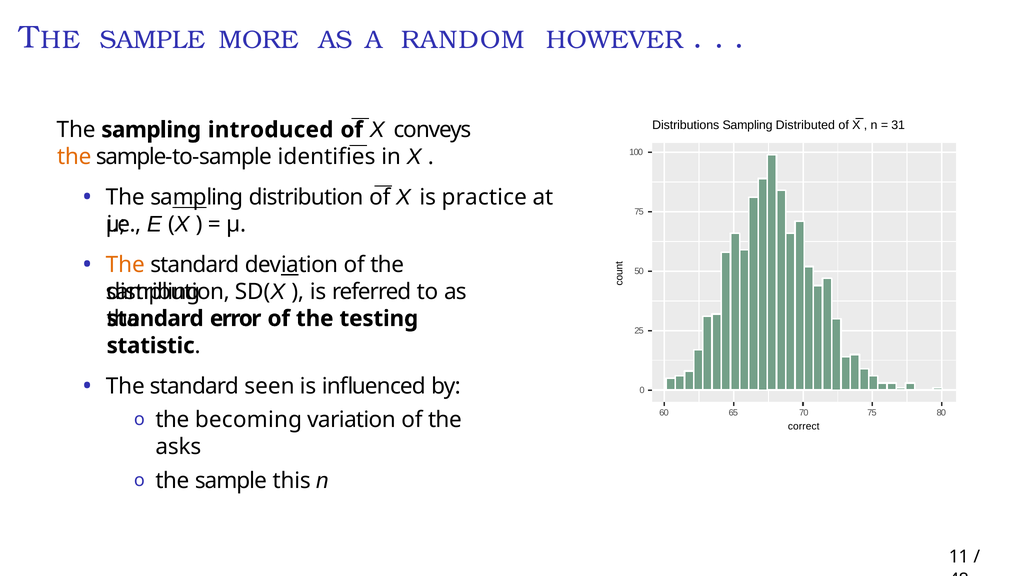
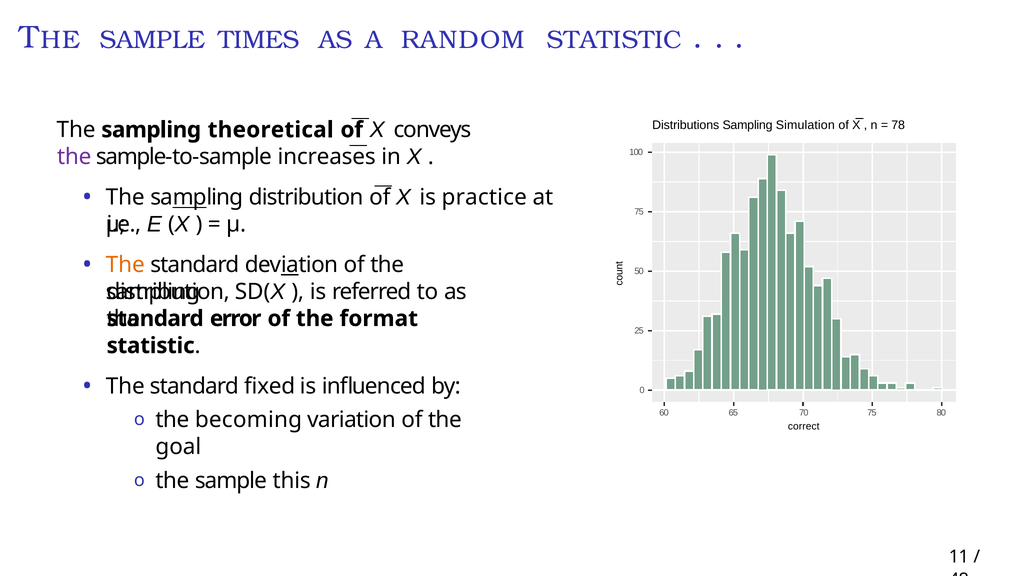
MORE: MORE -> TIMES
RANDOM HOWEVER: HOWEVER -> STATISTIC
Distributed: Distributed -> Simulation
31: 31 -> 78
introduced: introduced -> theoretical
the at (74, 157) colour: orange -> purple
identifies: identifies -> increases
testing: testing -> format
seen: seen -> fixed
asks: asks -> goal
